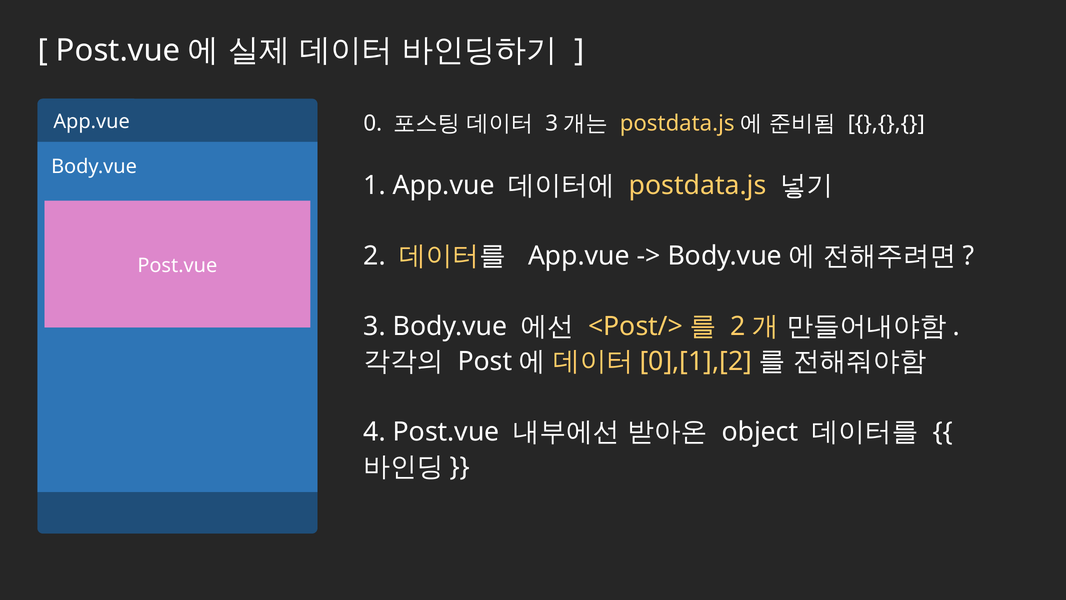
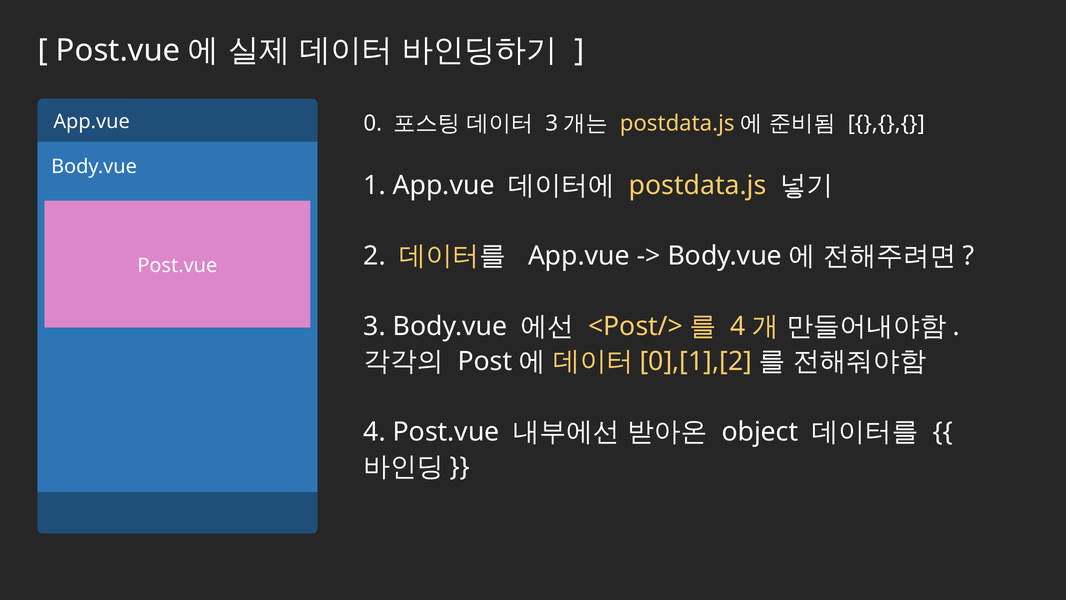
2 at (738, 326): 2 -> 4
